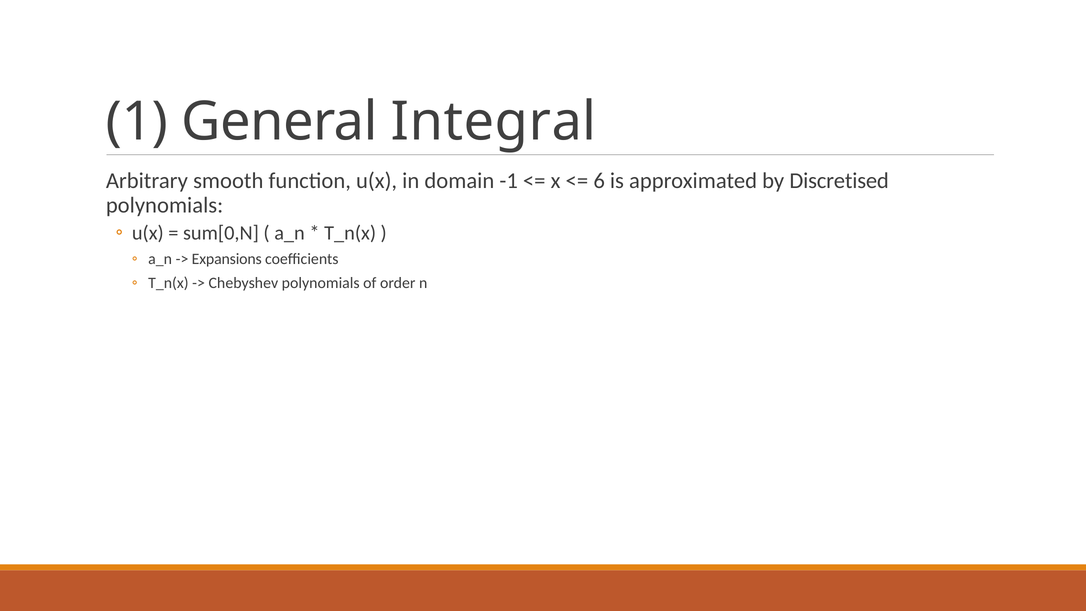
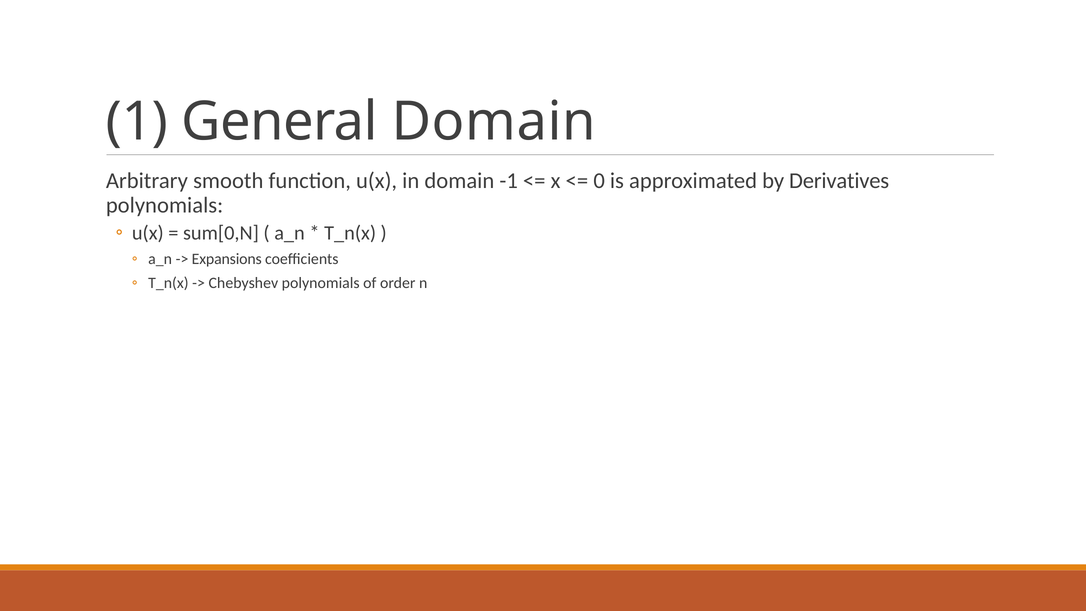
General Integral: Integral -> Domain
6: 6 -> 0
Discretised: Discretised -> Derivatives
